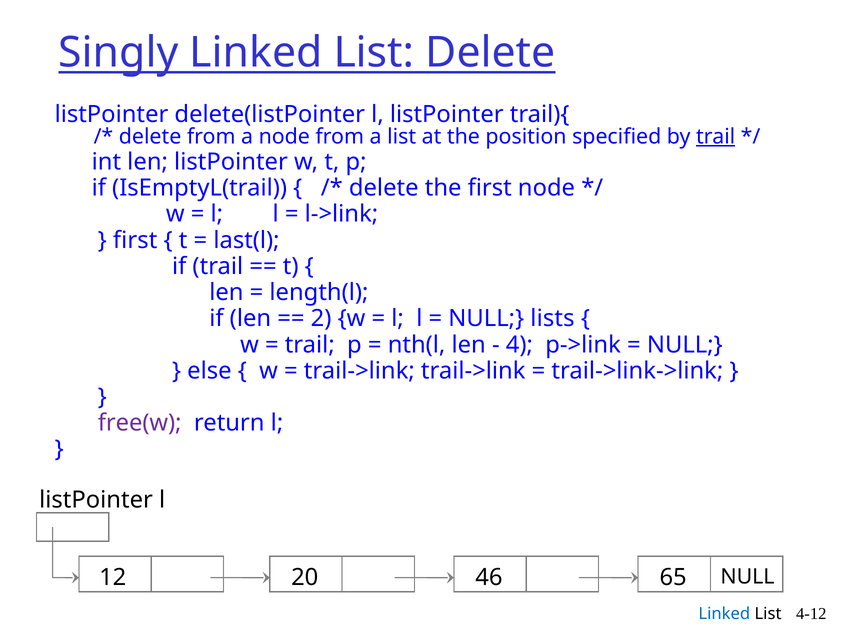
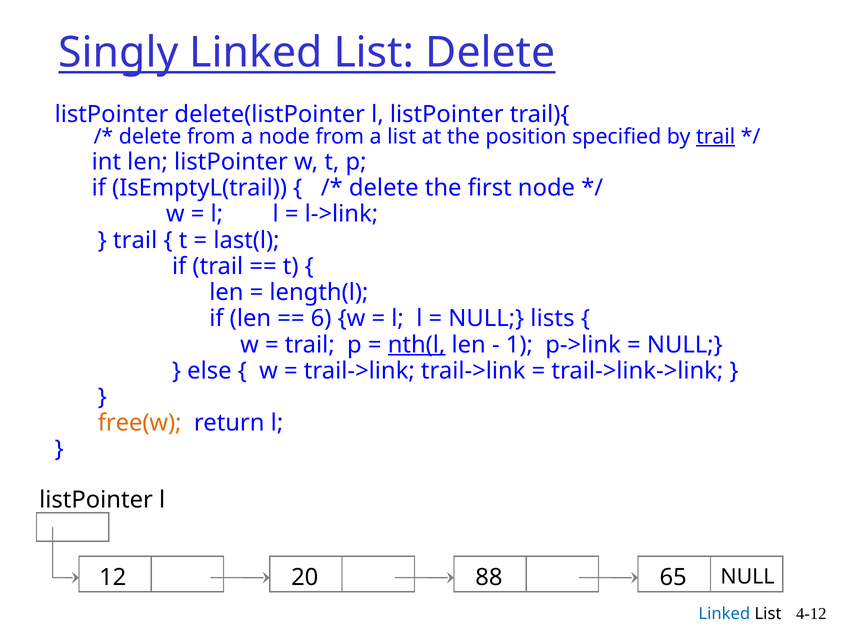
first at (135, 240): first -> trail
2: 2 -> 6
nth(l underline: none -> present
4: 4 -> 1
free(w colour: purple -> orange
46: 46 -> 88
